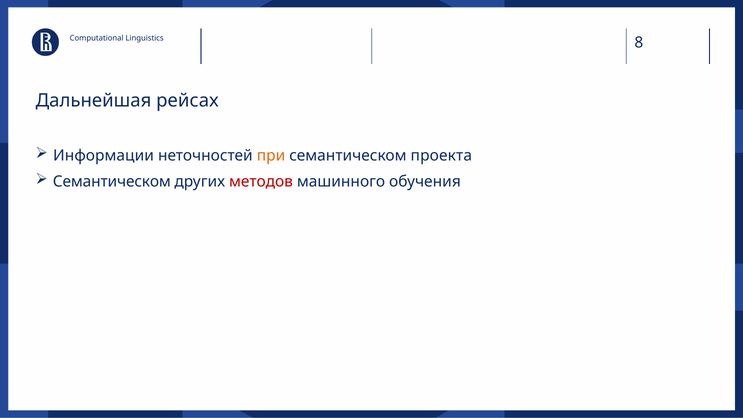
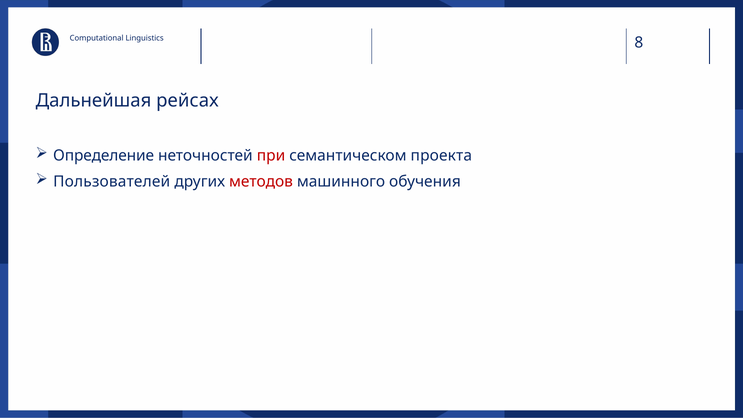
Информации: Информации -> Определение
при colour: orange -> red
Семантическом at (112, 182): Семантическом -> Пользователей
